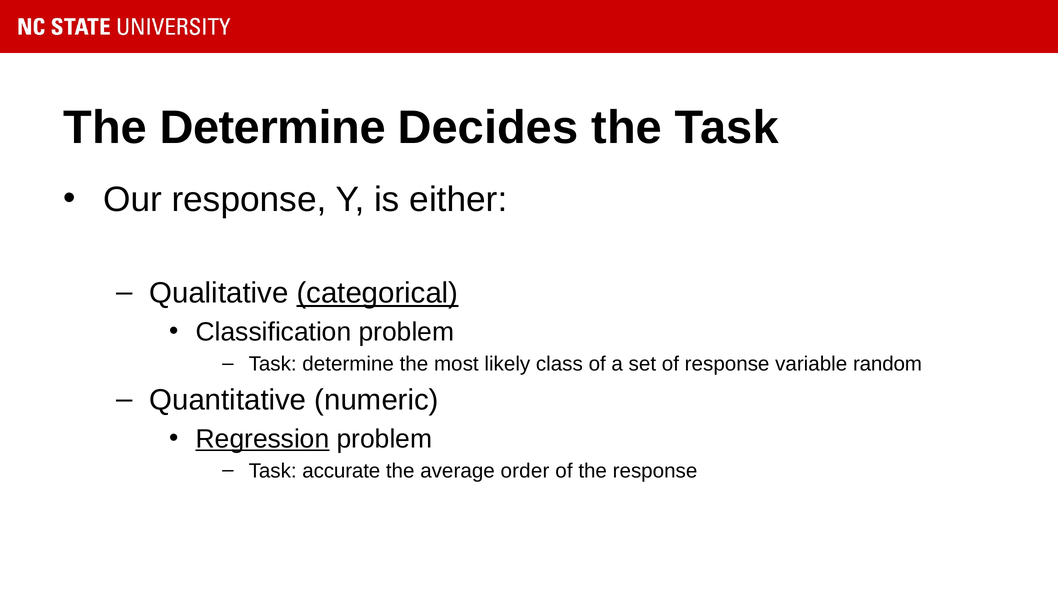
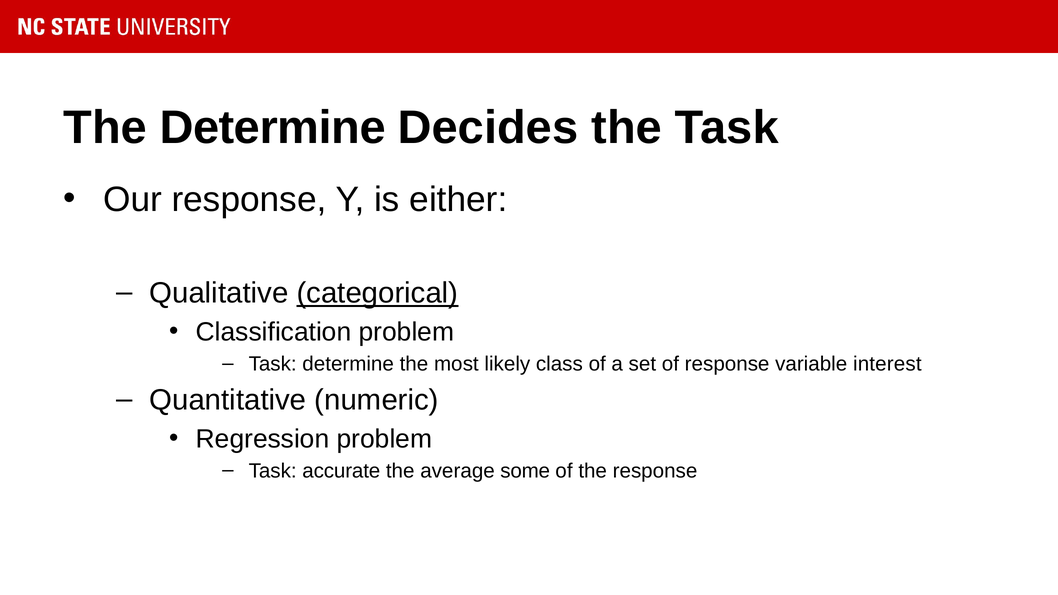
random: random -> interest
Regression underline: present -> none
order: order -> some
